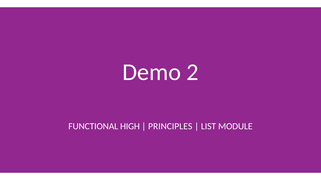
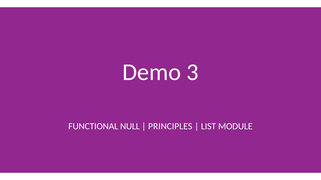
2: 2 -> 3
HIGH: HIGH -> NULL
